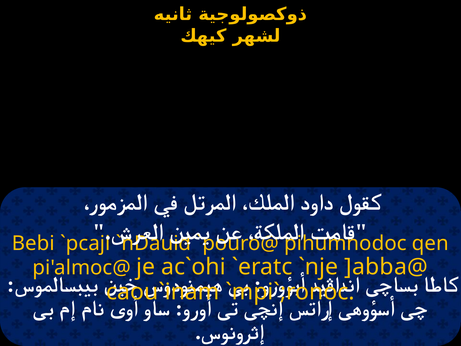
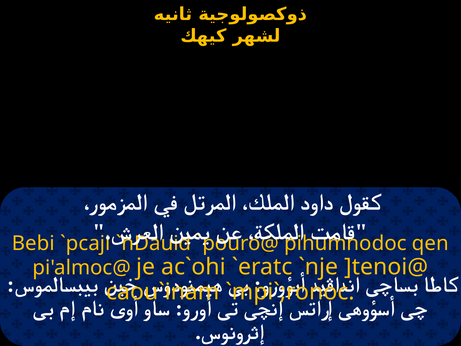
]abba@: ]abba@ -> ]tenoi@
